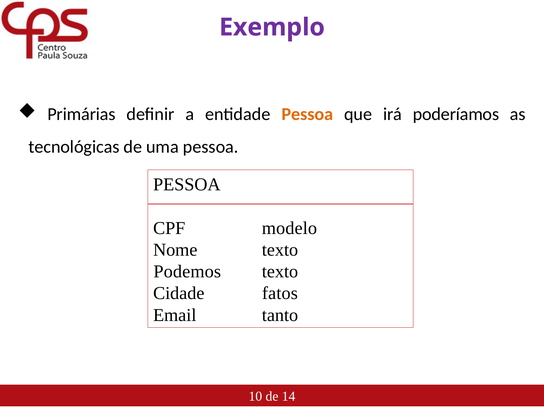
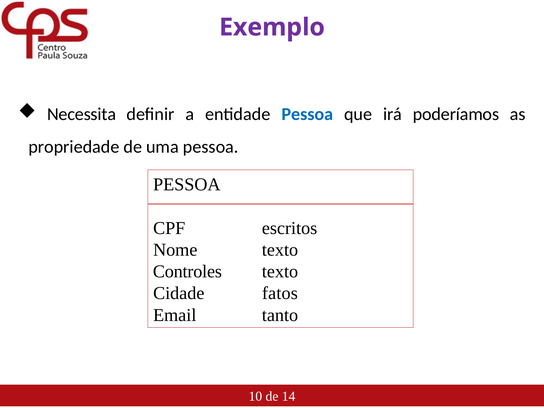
Primárias: Primárias -> Necessita
Pessoa at (307, 114) colour: orange -> blue
tecnológicas: tecnológicas -> propriedade
modelo: modelo -> escritos
Podemos: Podemos -> Controles
